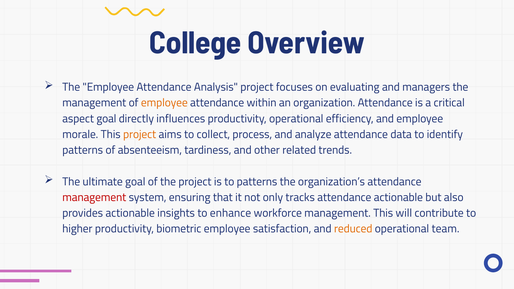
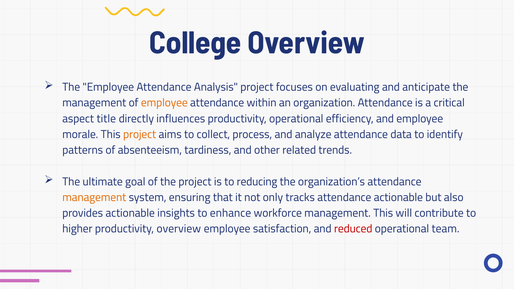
managers: managers -> anticipate
aspect goal: goal -> title
to patterns: patterns -> reducing
management at (94, 197) colour: red -> orange
productivity biometric: biometric -> overview
reduced colour: orange -> red
